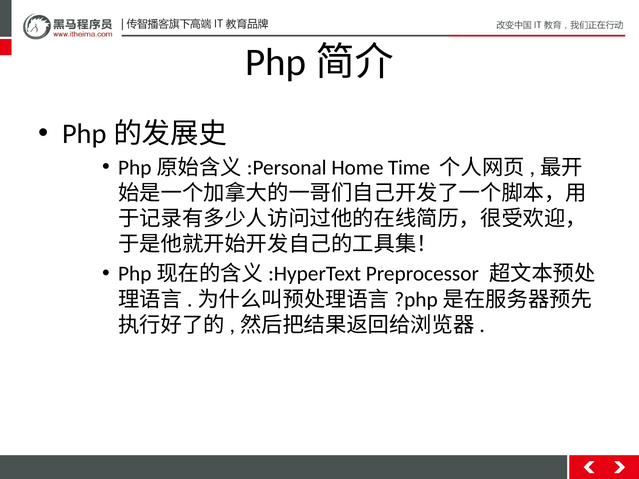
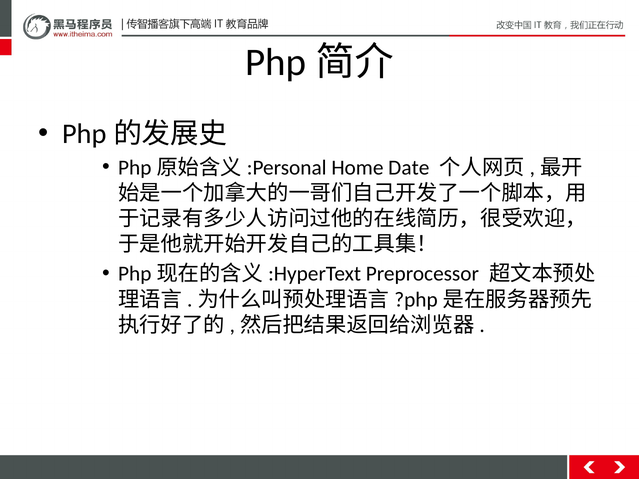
Time: Time -> Date
